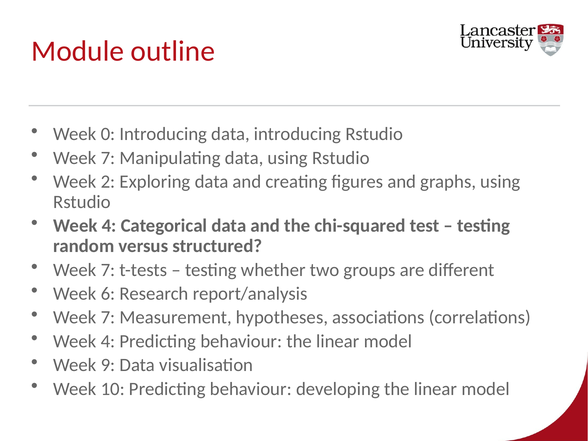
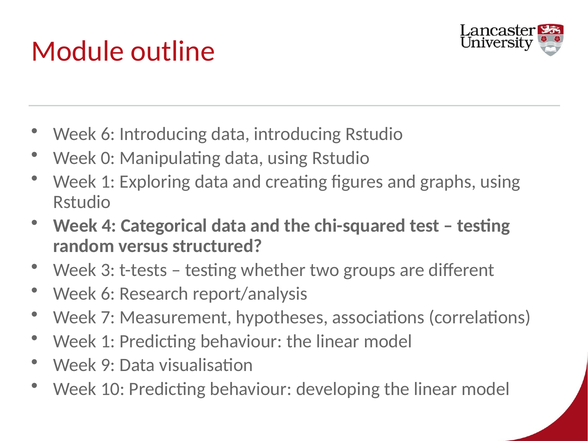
0 at (108, 134): 0 -> 6
7 at (108, 158): 7 -> 0
2 at (108, 182): 2 -> 1
7 at (108, 270): 7 -> 3
4 at (108, 341): 4 -> 1
